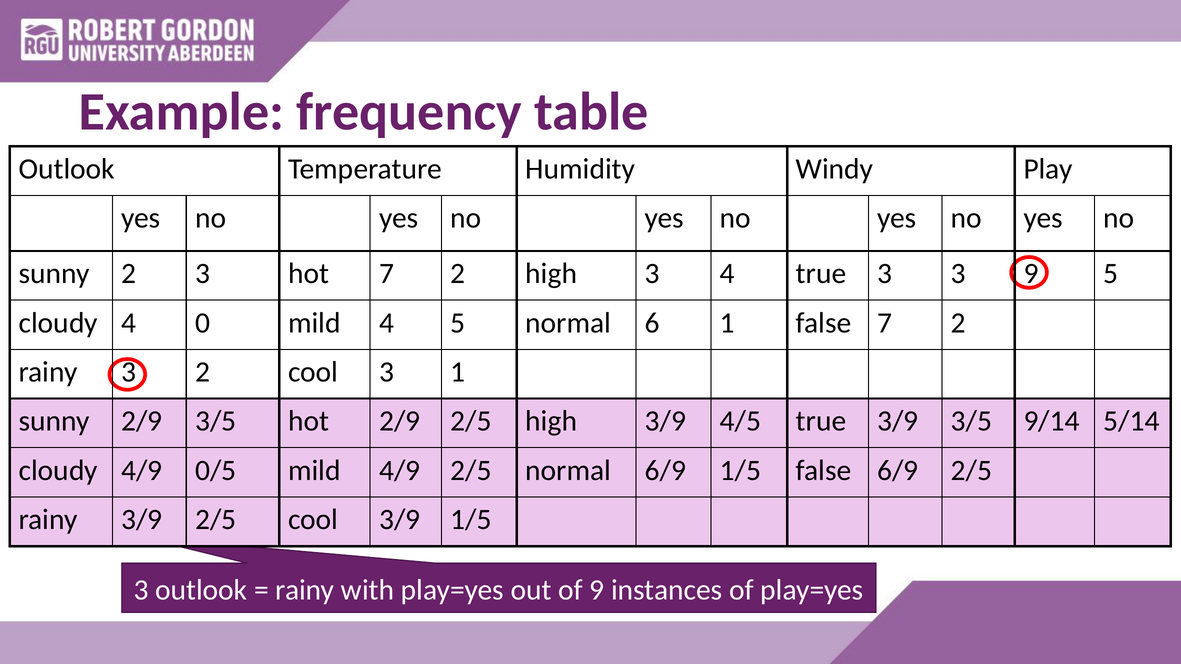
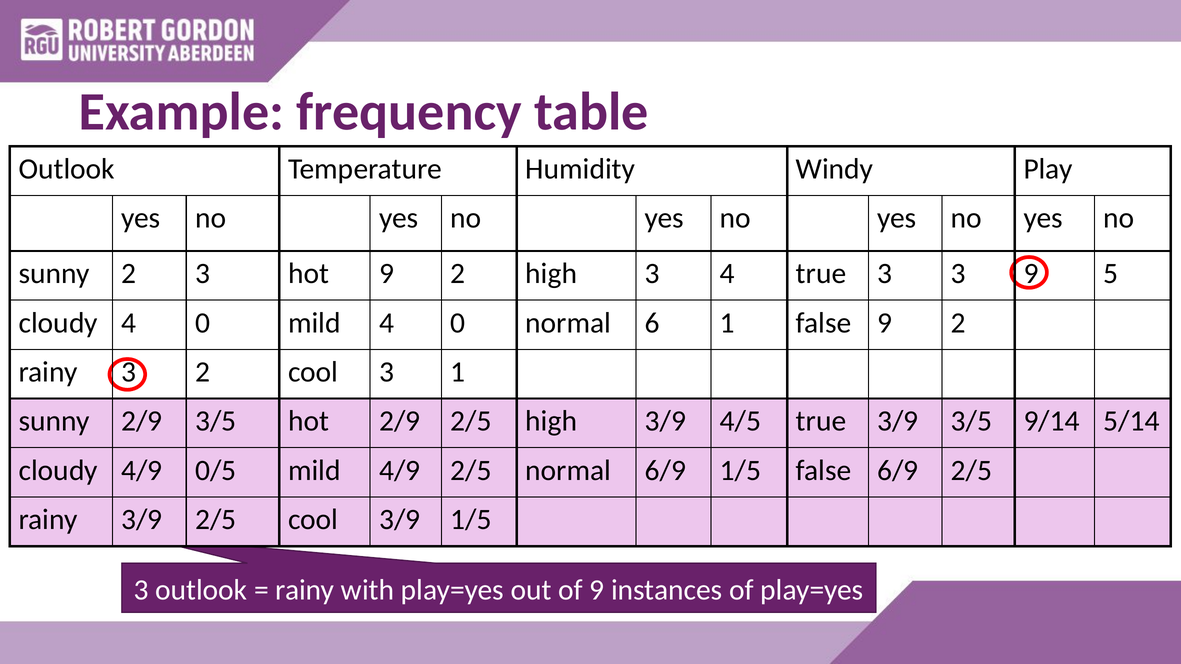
hot 7: 7 -> 9
mild 4 5: 5 -> 0
false 7: 7 -> 9
